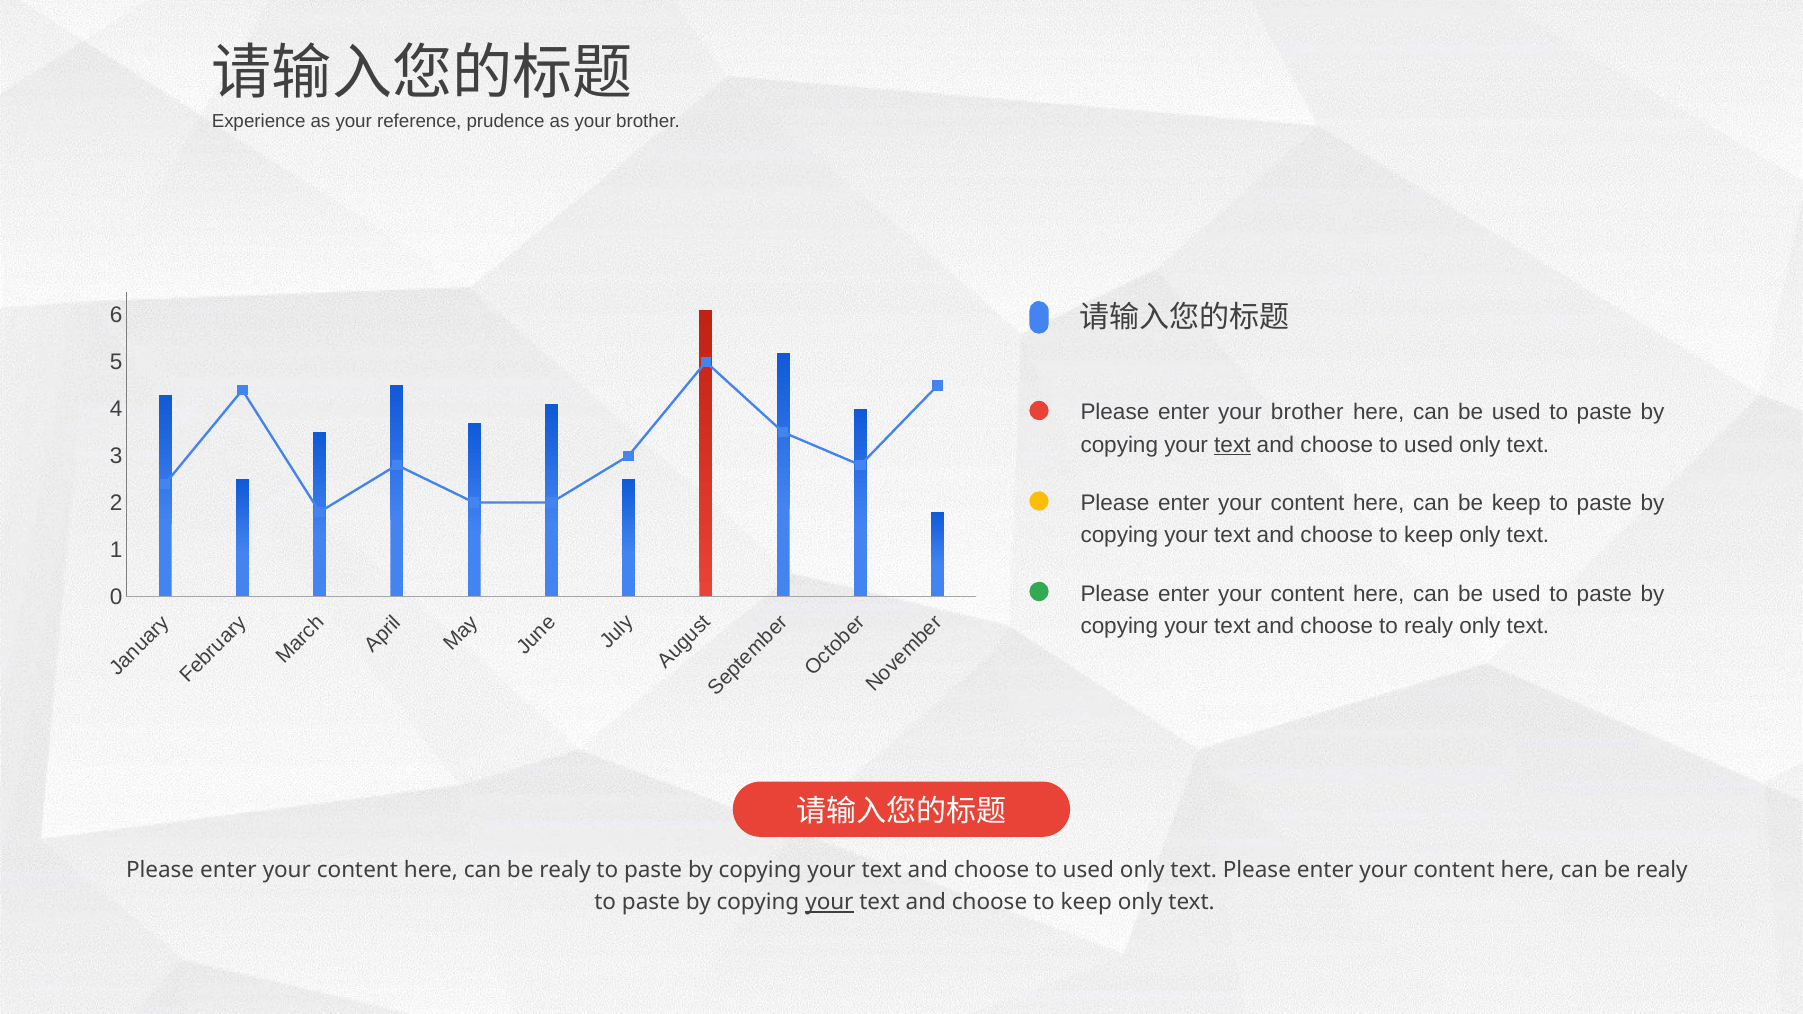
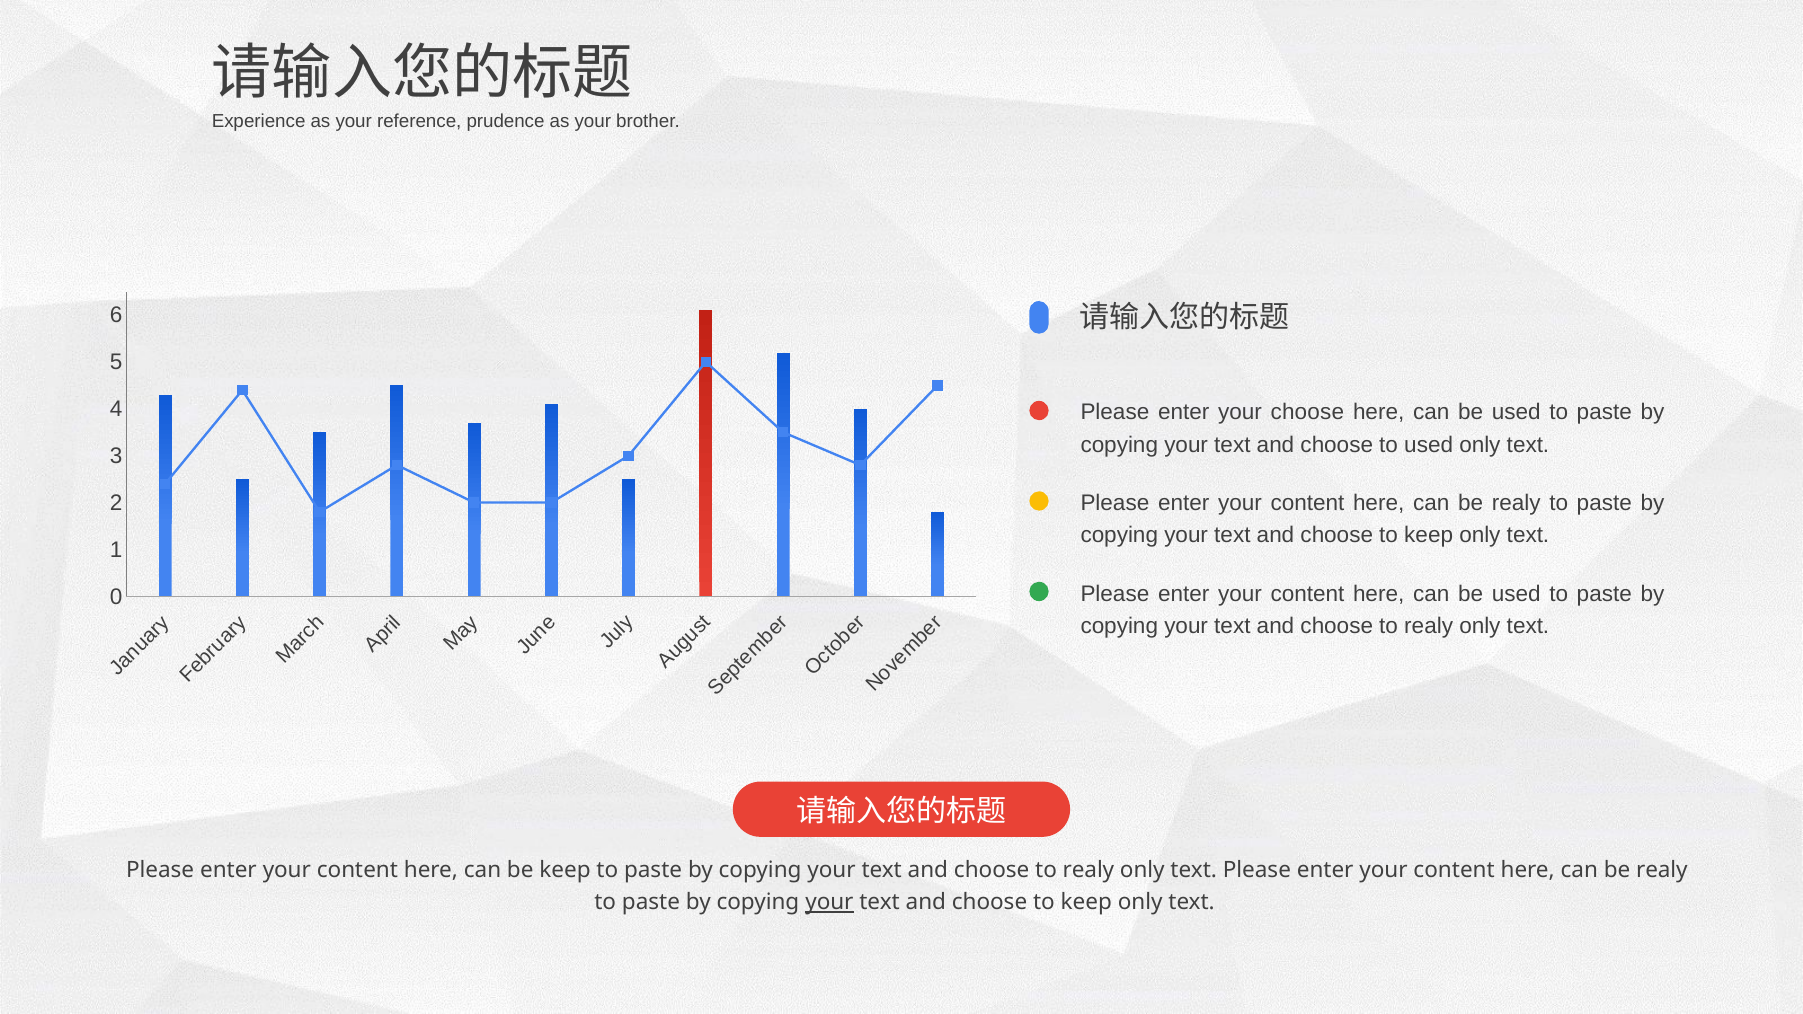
enter your brother: brother -> choose
text at (1232, 445) underline: present -> none
keep at (1516, 503): keep -> realy
realy at (565, 870): realy -> keep
used at (1088, 870): used -> realy
